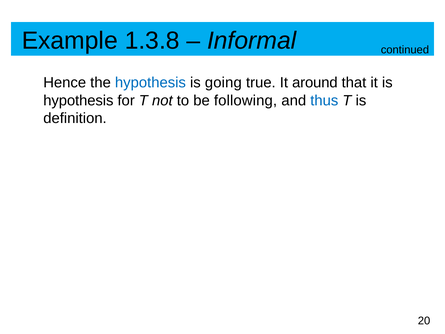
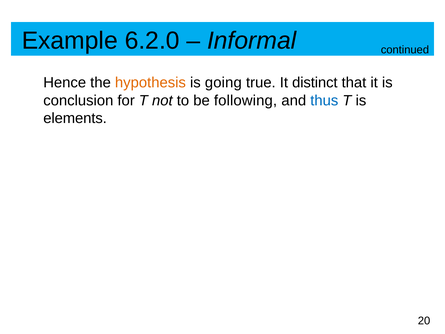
1.3.8: 1.3.8 -> 6.2.0
hypothesis at (150, 83) colour: blue -> orange
around: around -> distinct
hypothesis at (78, 100): hypothesis -> conclusion
definition: definition -> elements
